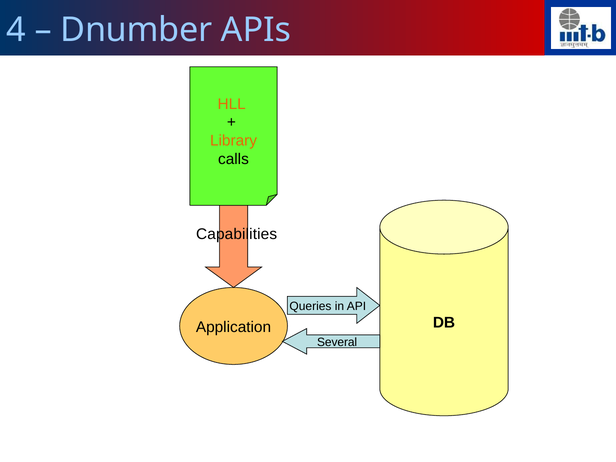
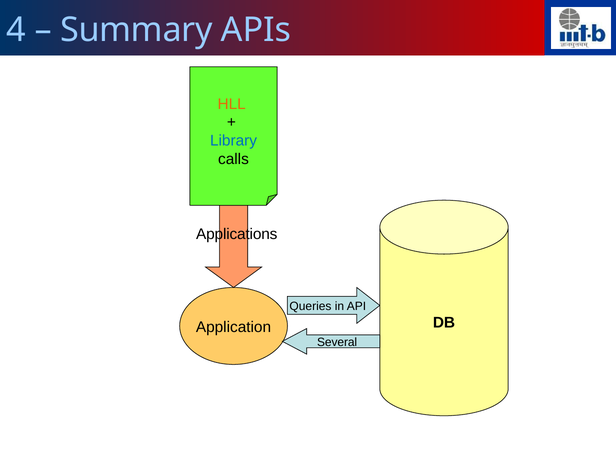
Dnumber: Dnumber -> Summary
Library colour: orange -> blue
Capabilities: Capabilities -> Applications
